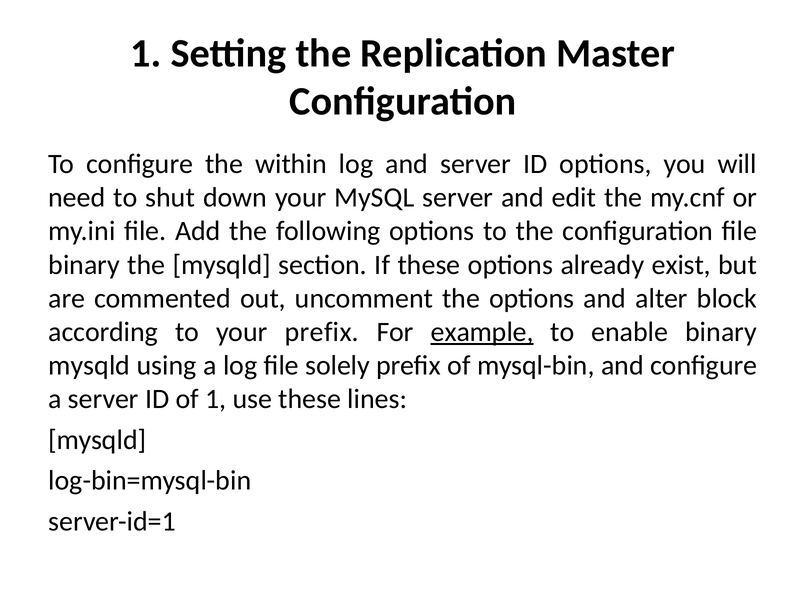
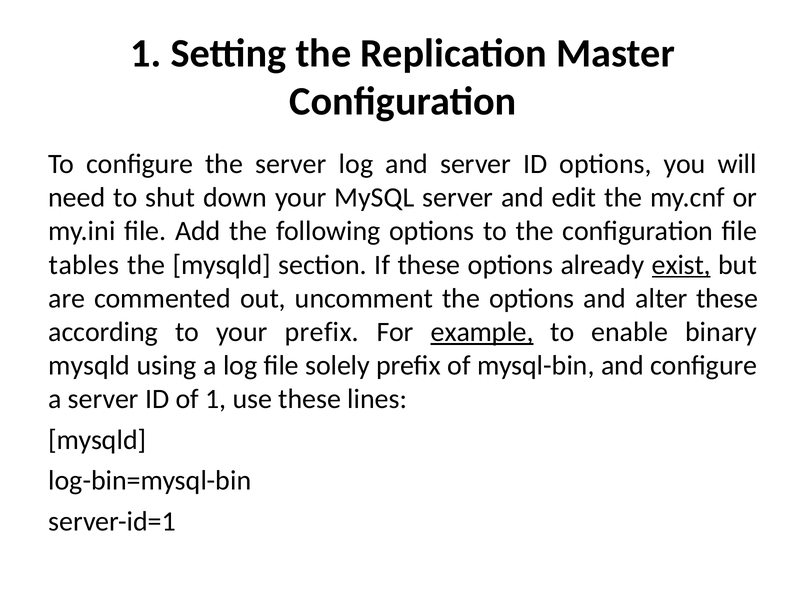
the within: within -> server
binary at (84, 265): binary -> tables
exist underline: none -> present
alter block: block -> these
